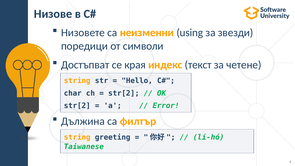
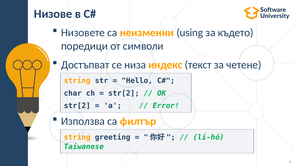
звезди: звезди -> където
края: края -> низa
Дължина: Дължина -> Използва
